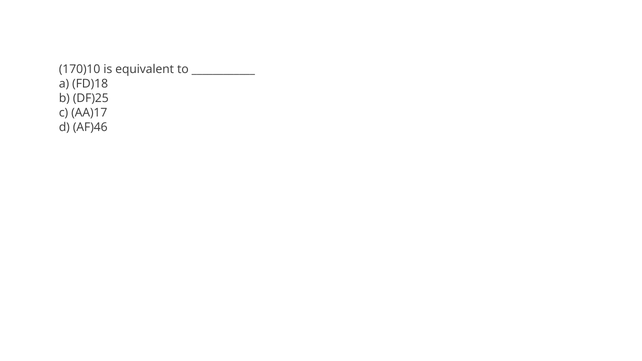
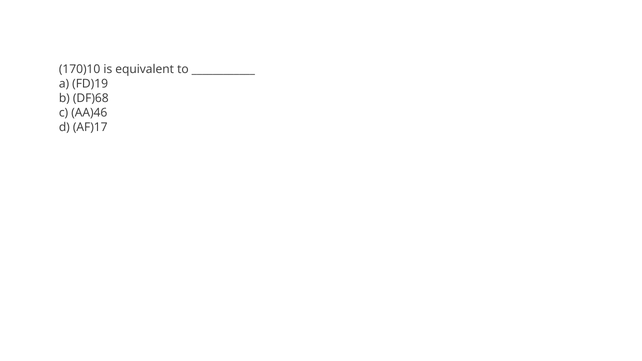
FD)18: FD)18 -> FD)19
DF)25: DF)25 -> DF)68
AA)17: AA)17 -> AA)46
AF)46: AF)46 -> AF)17
